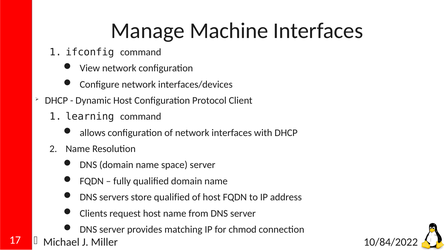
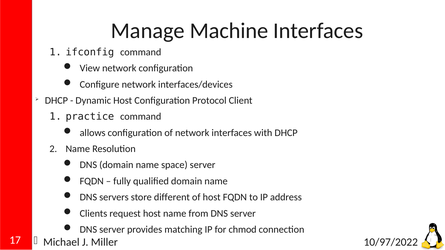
learning: learning -> practice
store qualified: qualified -> different
10/84/2022: 10/84/2022 -> 10/97/2022
